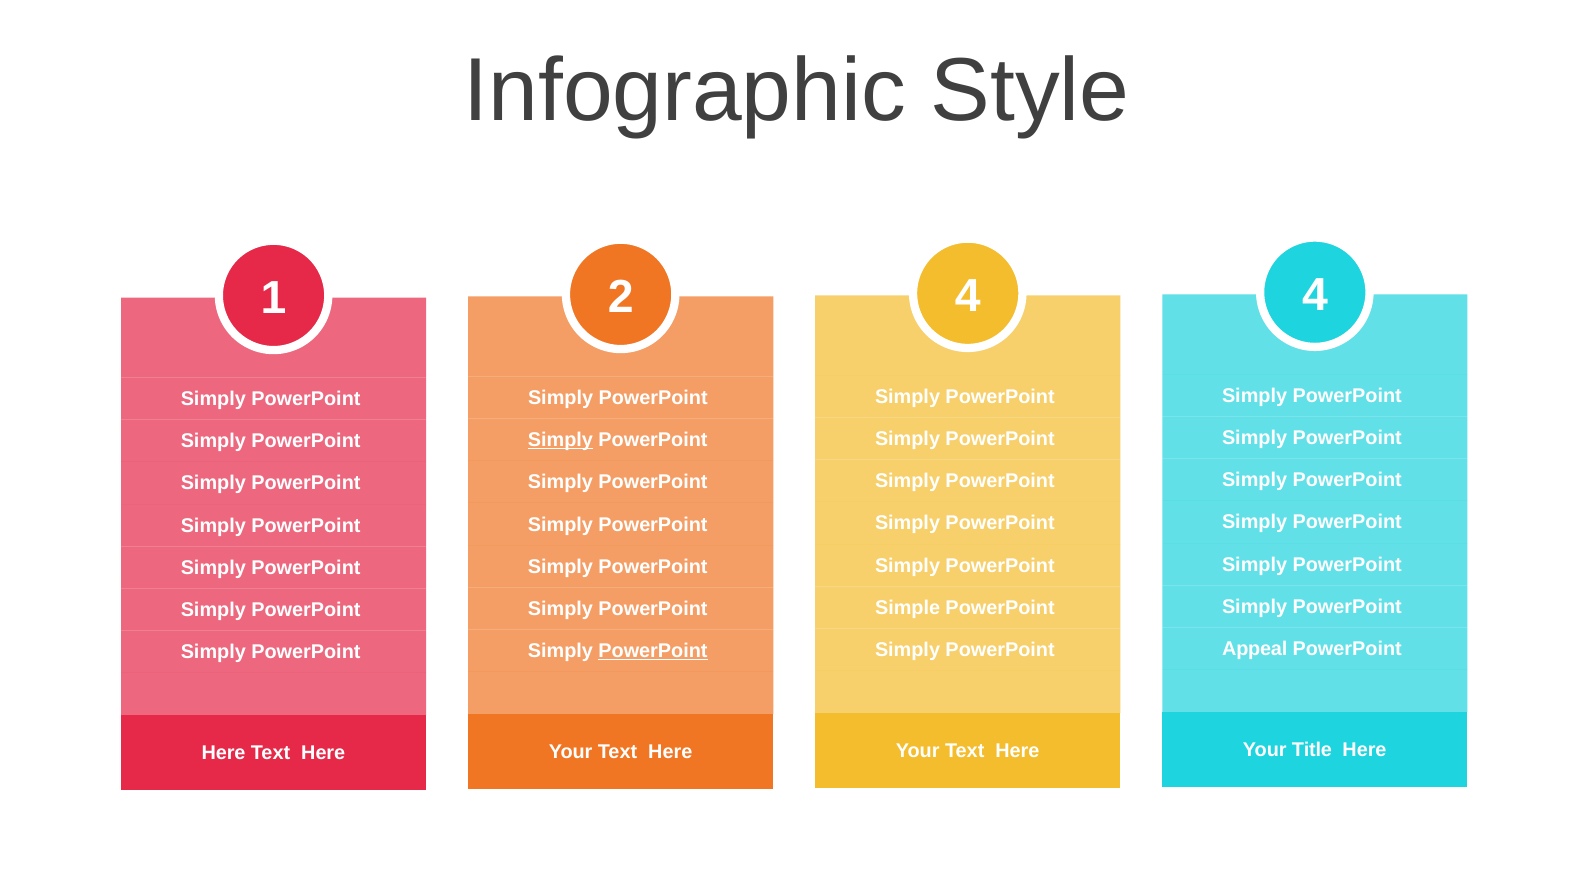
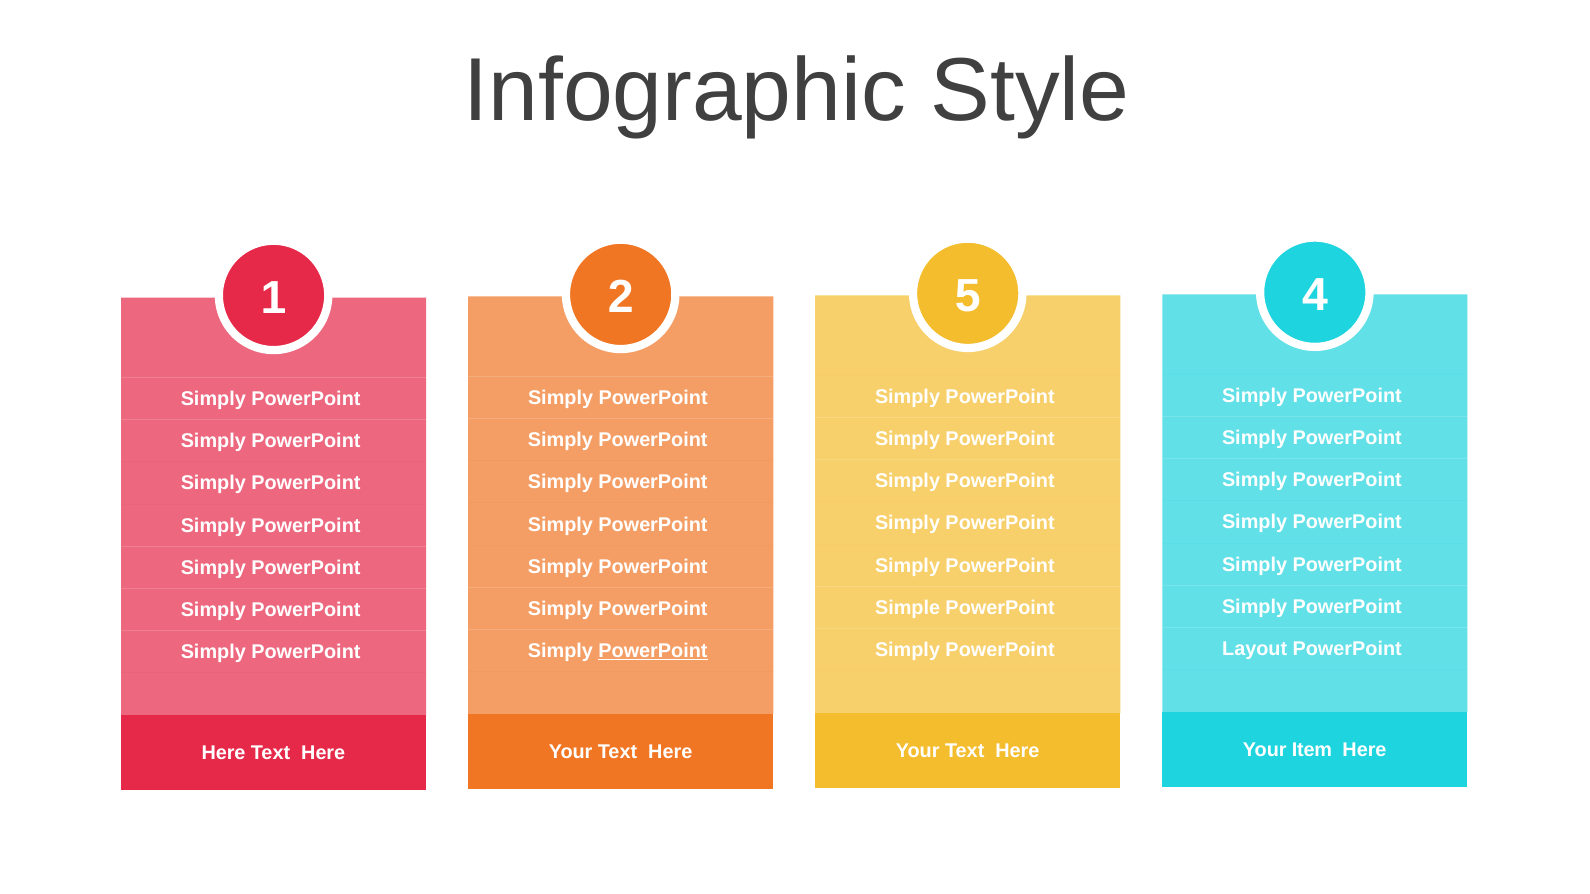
2 4: 4 -> 5
Simply at (560, 440) underline: present -> none
Appeal: Appeal -> Layout
Title: Title -> Item
